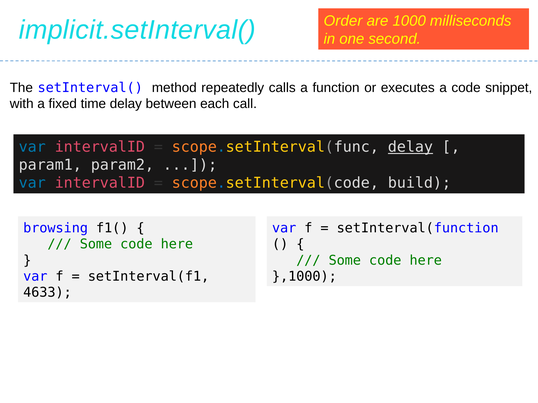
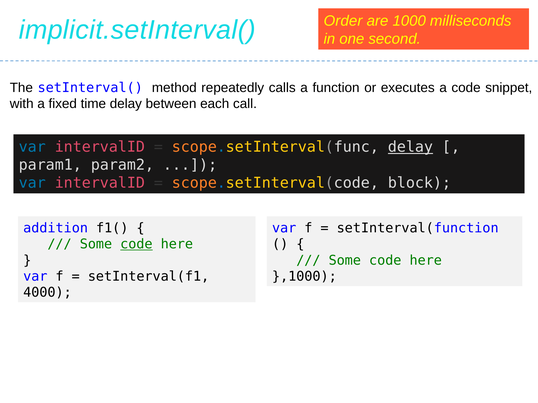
build: build -> block
browsing: browsing -> addition
code at (136, 244) underline: none -> present
4633: 4633 -> 4000
